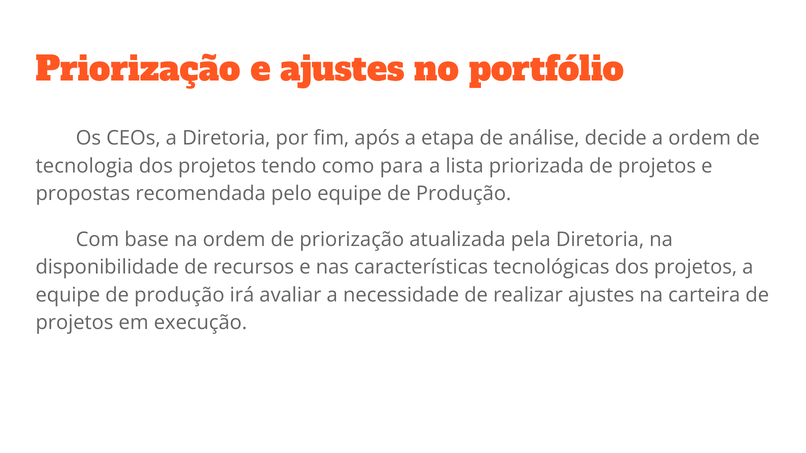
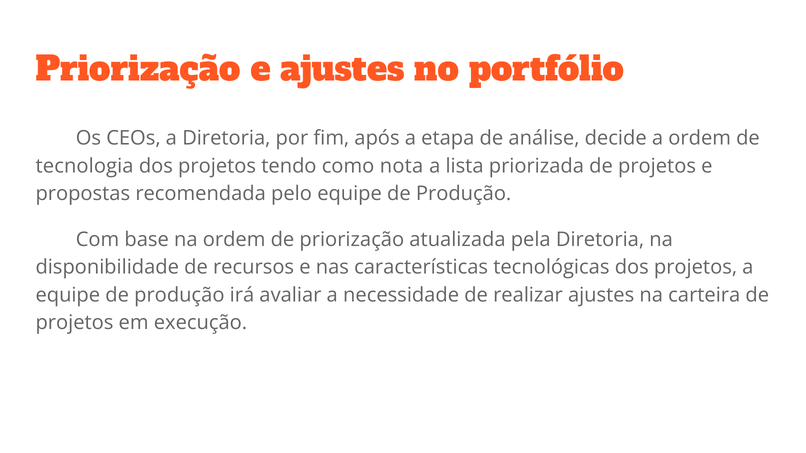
para: para -> nota
